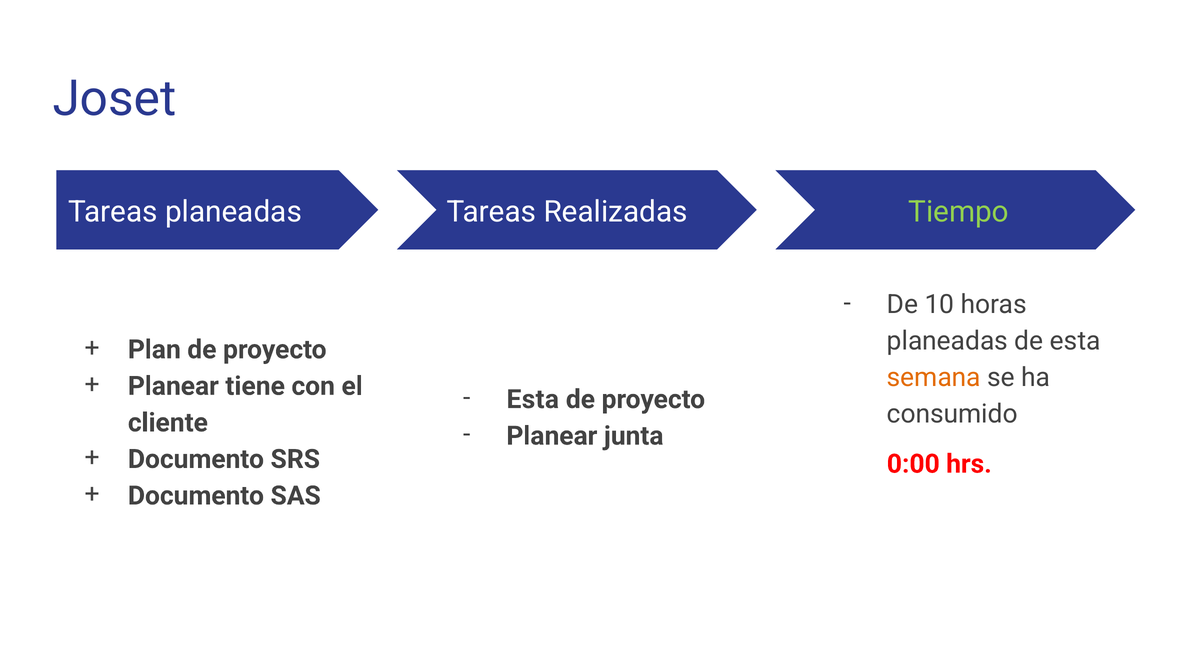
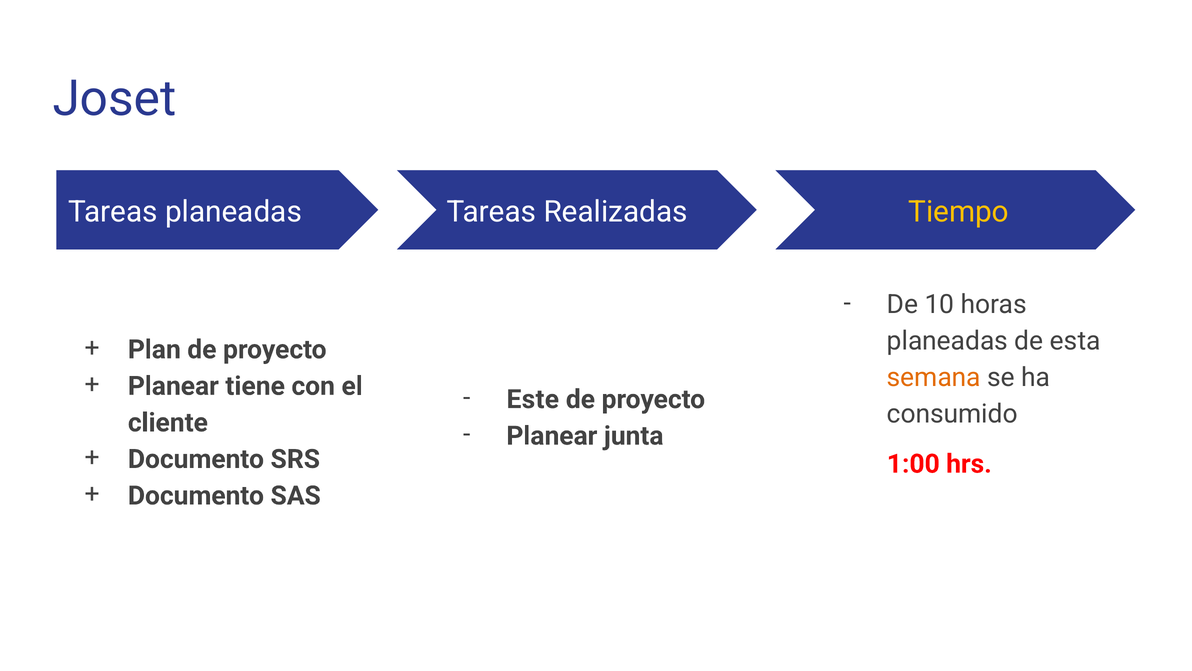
Tiempo colour: light green -> yellow
Esta at (533, 399): Esta -> Este
0:00: 0:00 -> 1:00
